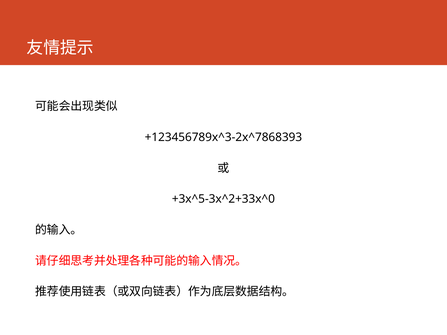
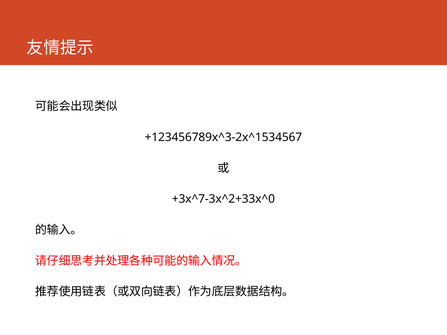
+123456789x^3-2x^7868393: +123456789x^3-2x^7868393 -> +123456789x^3-2x^1534567
+3x^5-3x^2+33x^0: +3x^5-3x^2+33x^0 -> +3x^7-3x^2+33x^0
